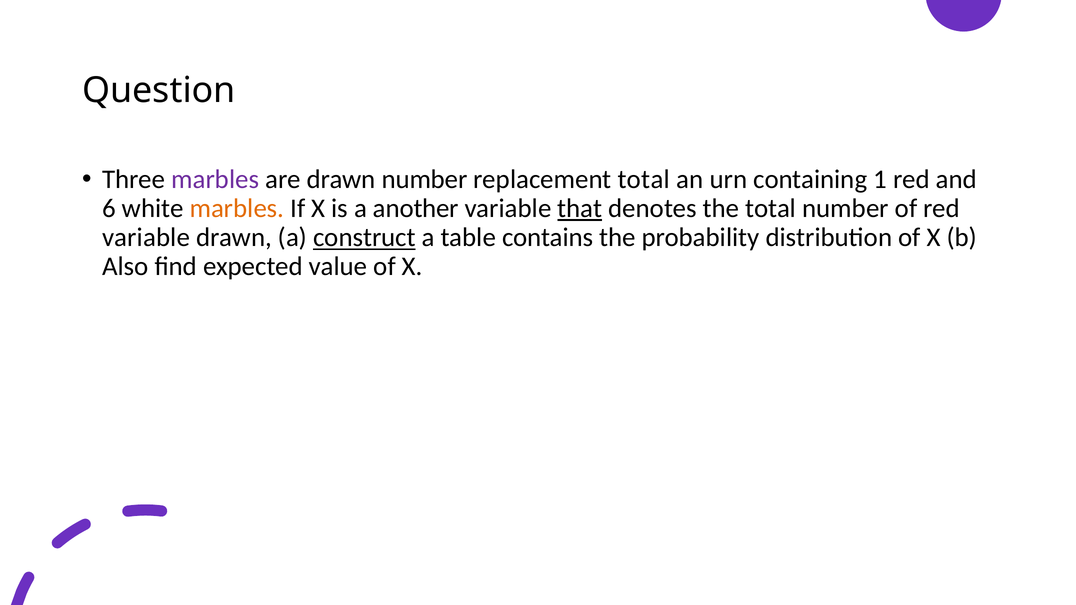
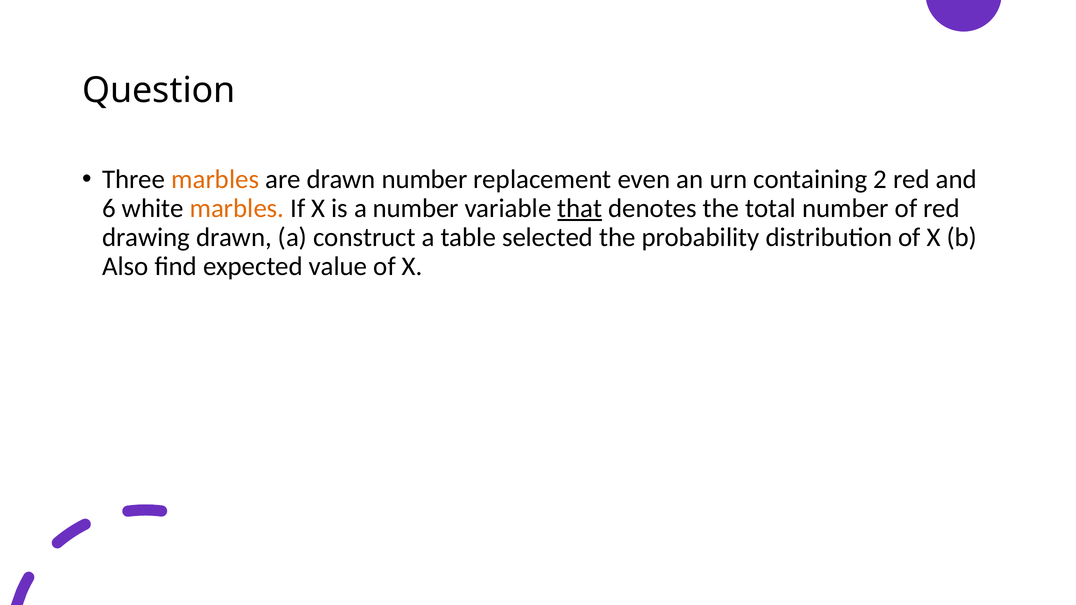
marbles at (215, 180) colour: purple -> orange
replacement total: total -> even
1: 1 -> 2
a another: another -> number
variable at (146, 238): variable -> drawing
construct underline: present -> none
contains: contains -> selected
